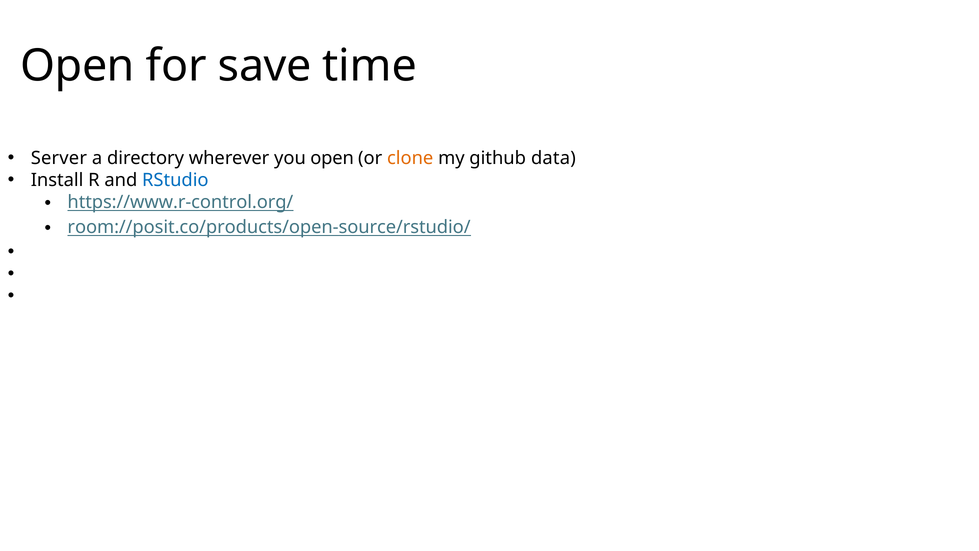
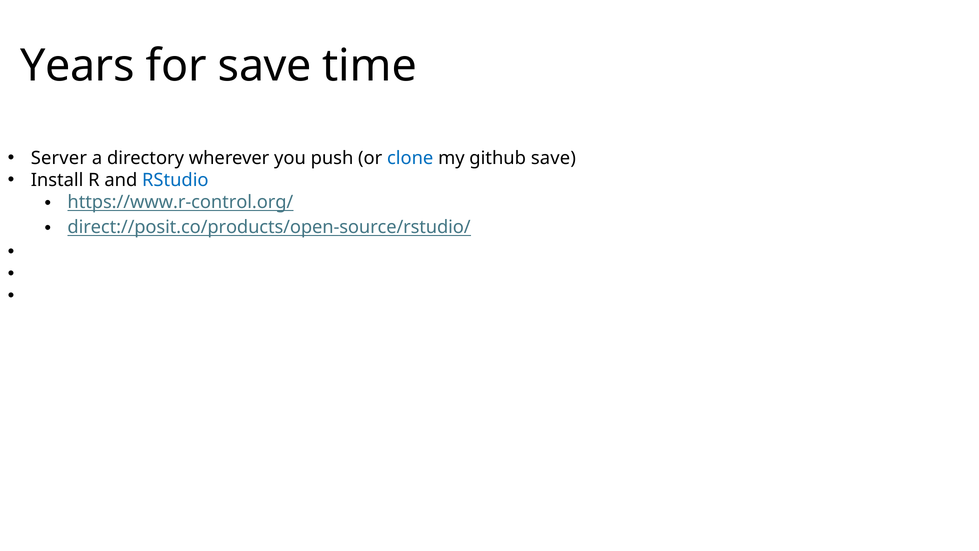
Open at (78, 66): Open -> Years
you open: open -> push
clone colour: orange -> blue
github data: data -> save
room://posit.co/products/open-source/rstudio/: room://posit.co/products/open-source/rstudio/ -> direct://posit.co/products/open-source/rstudio/
